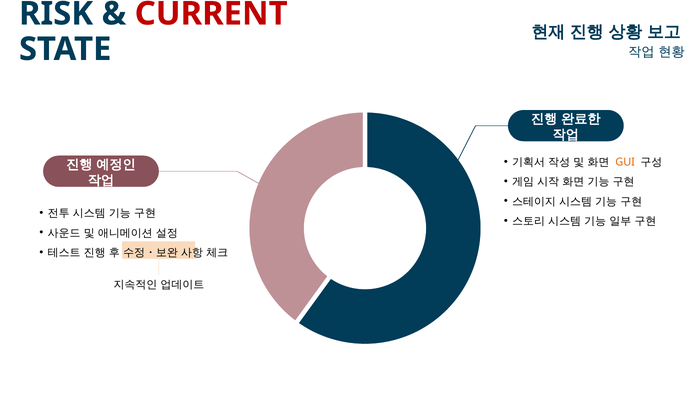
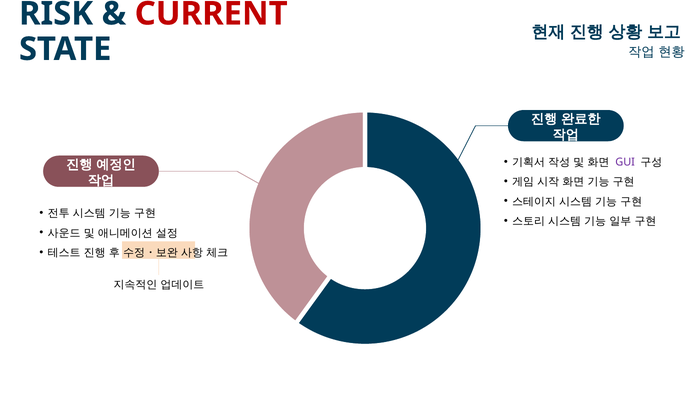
GUI colour: orange -> purple
